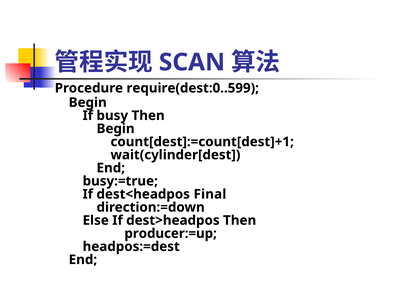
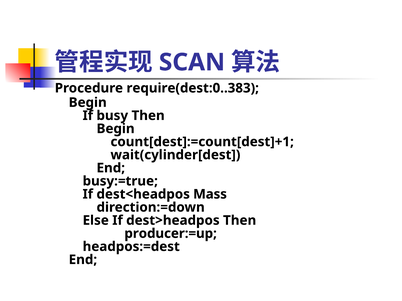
require(dest:0..599: require(dest:0..599 -> require(dest:0..383
Final: Final -> Mass
